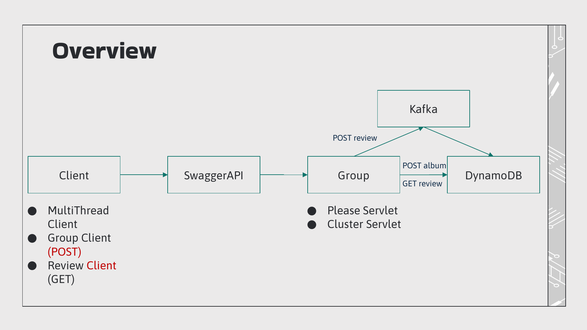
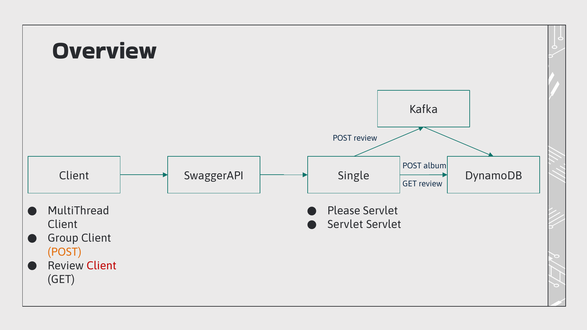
SwaggerAPI Group: Group -> Single
Cluster at (345, 225): Cluster -> Servlet
POST at (64, 252) colour: red -> orange
